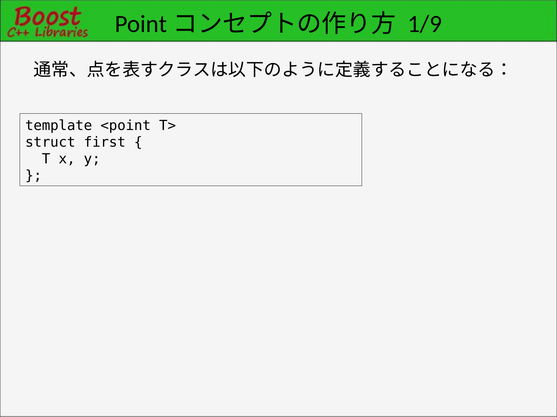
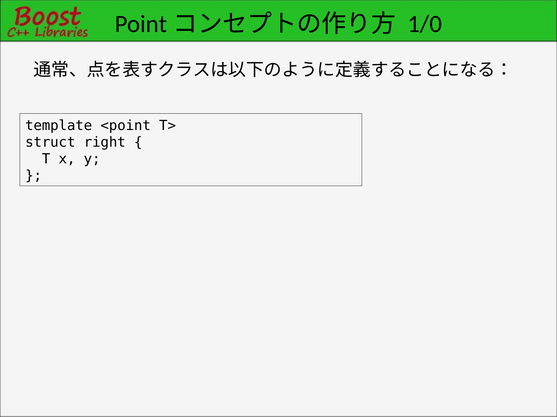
1/9: 1/9 -> 1/0
first: first -> right
